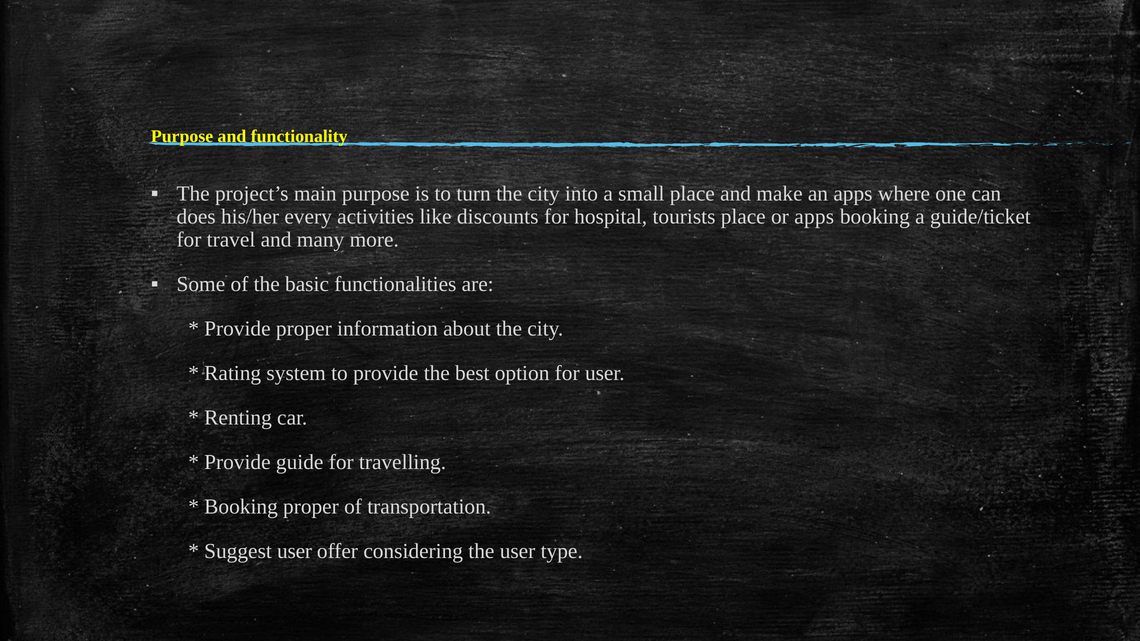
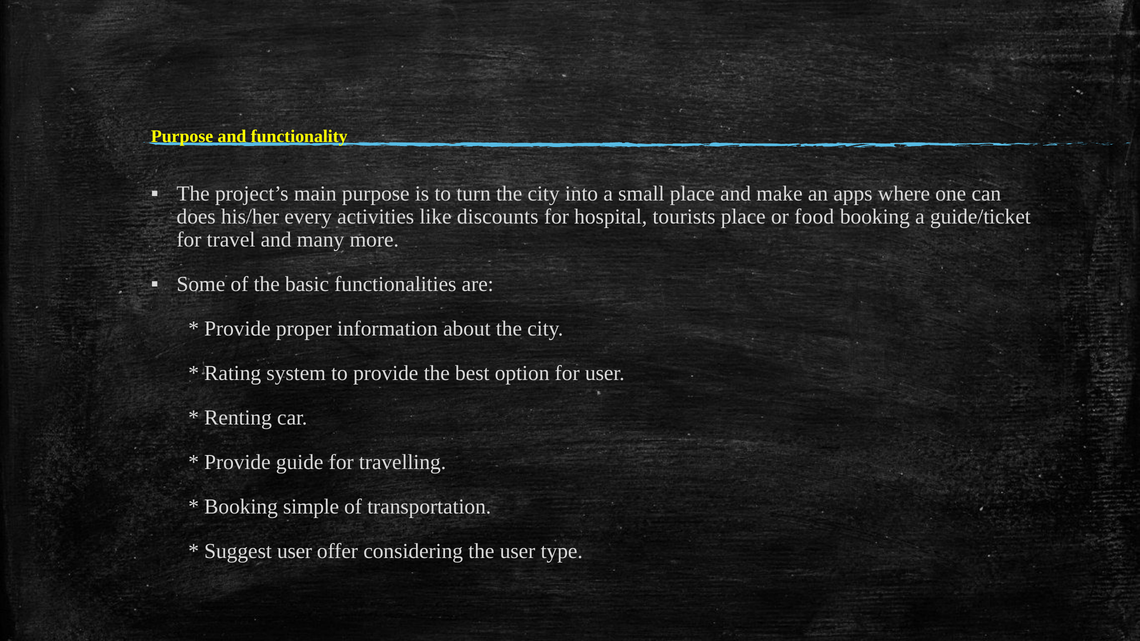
or apps: apps -> food
Booking proper: proper -> simple
